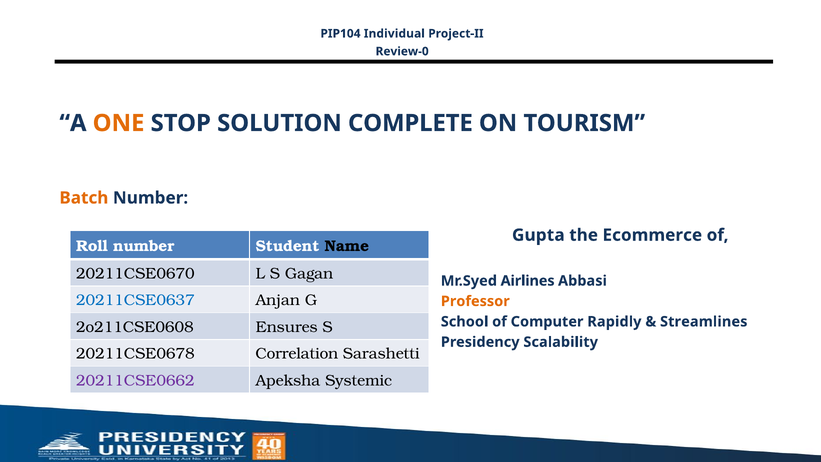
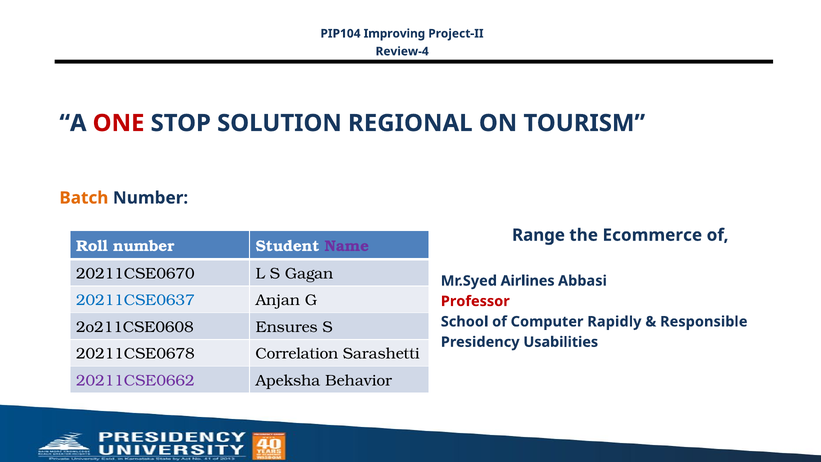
Individual: Individual -> Improving
Review-0: Review-0 -> Review-4
ONE colour: orange -> red
COMPLETE: COMPLETE -> REGIONAL
Gupta: Gupta -> Range
Name colour: black -> purple
Professor colour: orange -> red
Streamlines: Streamlines -> Responsible
Scalability: Scalability -> Usabilities
Systemic: Systemic -> Behavior
